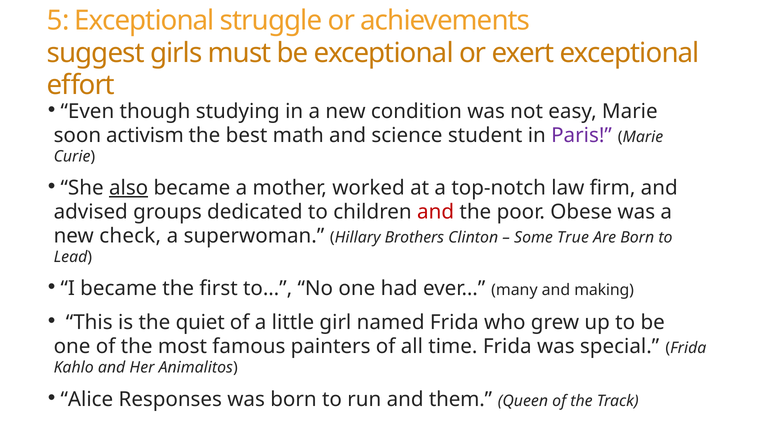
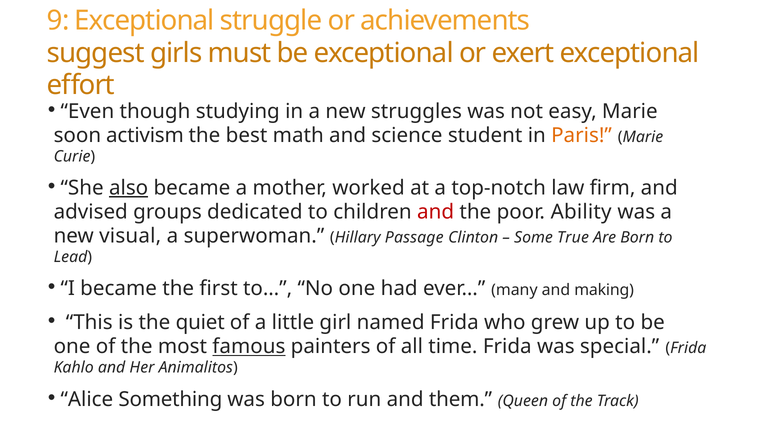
5: 5 -> 9
condition: condition -> struggles
Paris colour: purple -> orange
Obese: Obese -> Ability
check: check -> visual
Brothers: Brothers -> Passage
famous underline: none -> present
Responses: Responses -> Something
